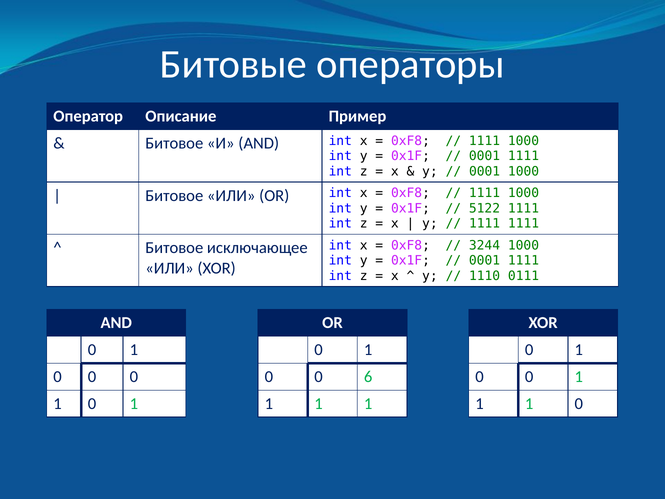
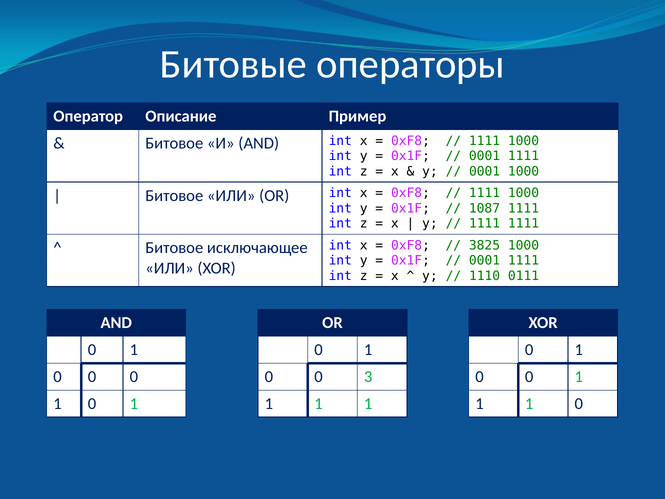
5122: 5122 -> 1087
3244: 3244 -> 3825
6: 6 -> 3
